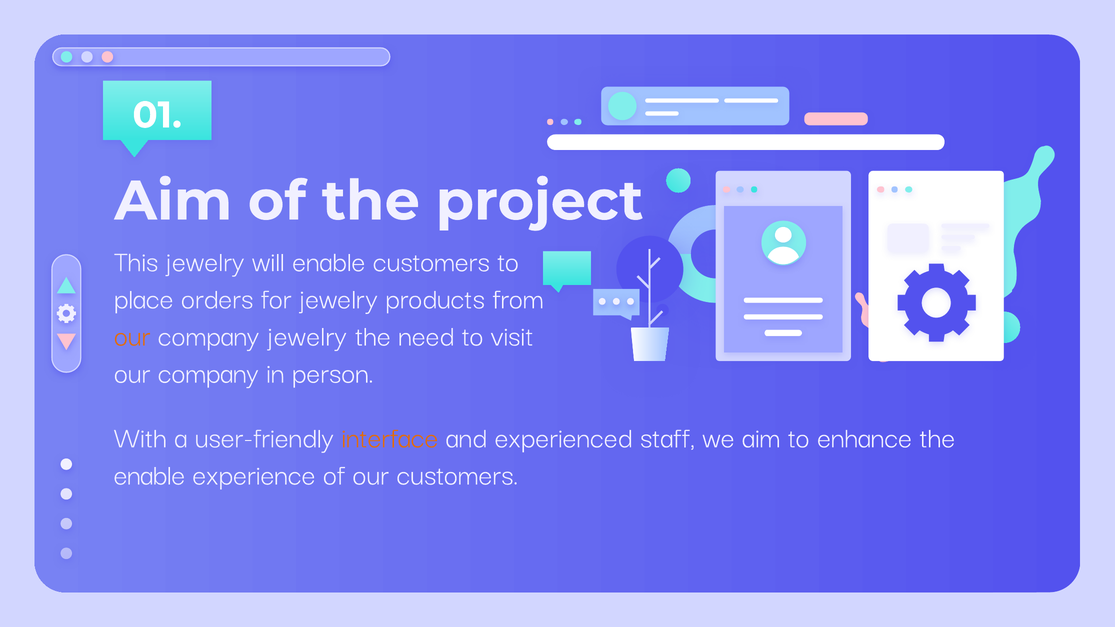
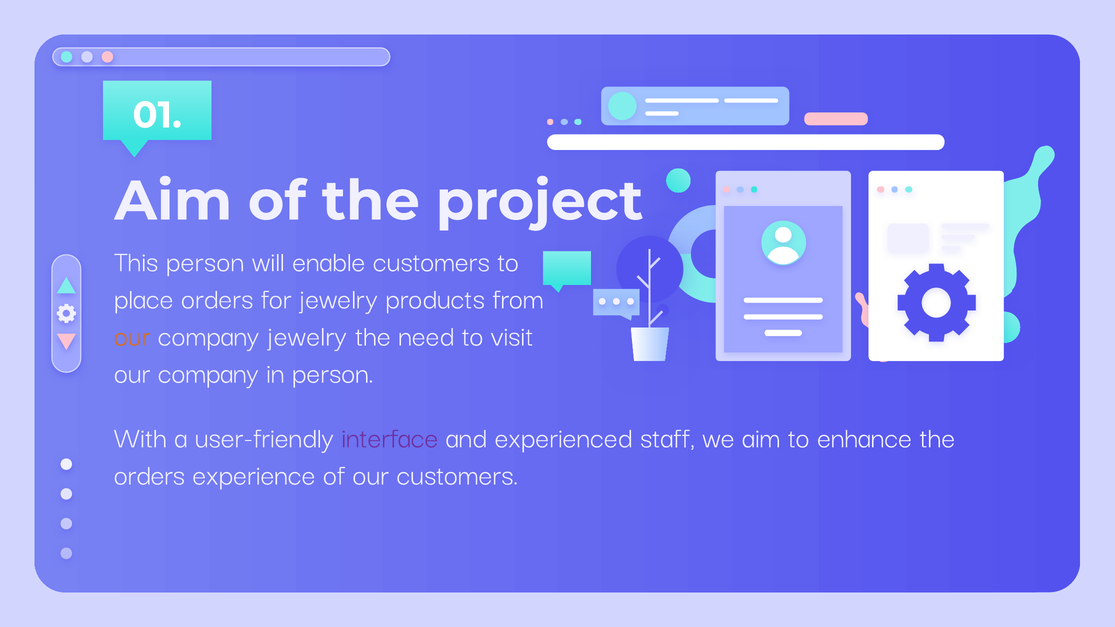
This jewelry: jewelry -> person
interface colour: orange -> purple
enable at (149, 474): enable -> orders
